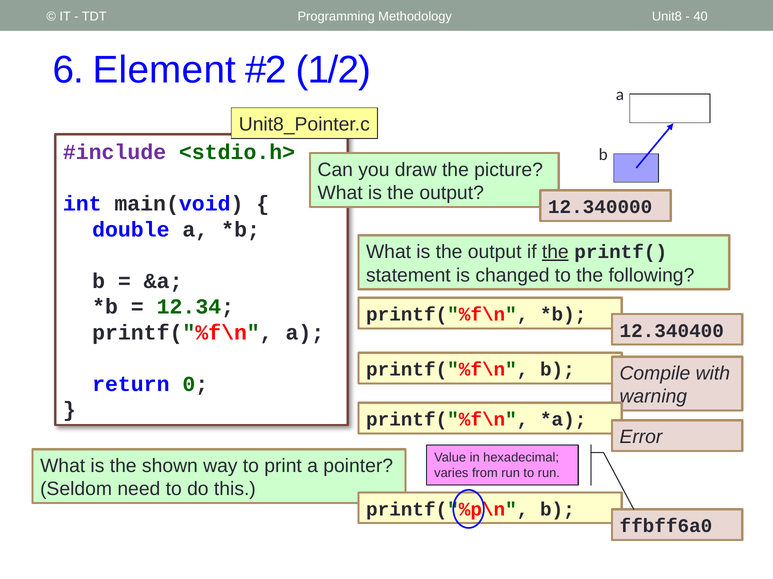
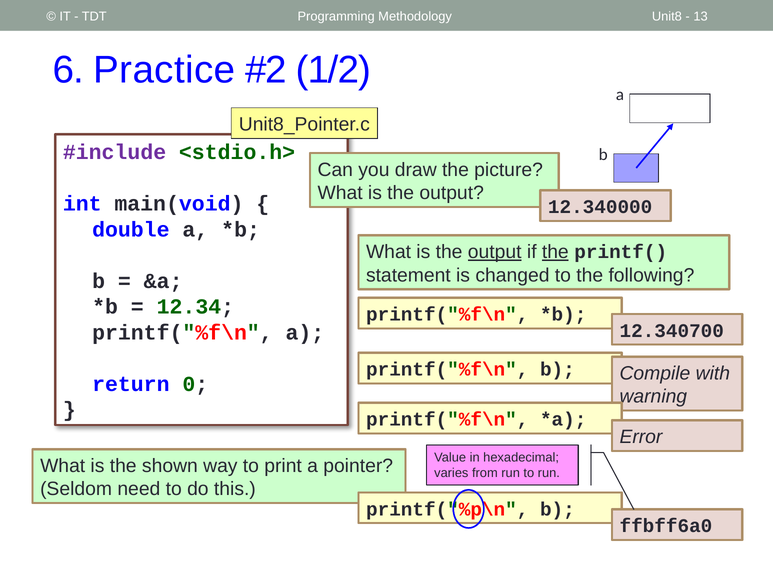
40: 40 -> 13
Element: Element -> Practice
output at (495, 252) underline: none -> present
12.340400: 12.340400 -> 12.340700
